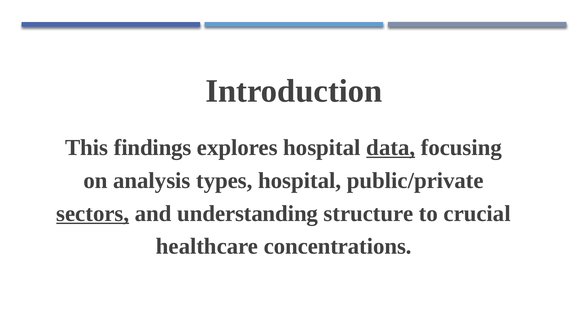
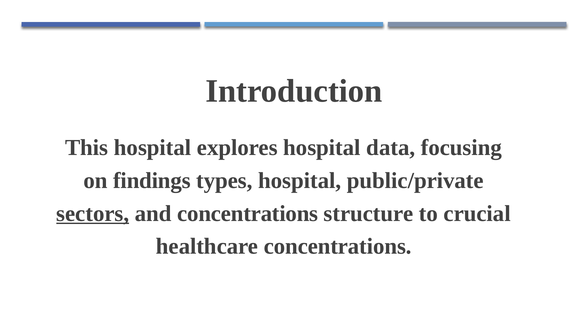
This findings: findings -> hospital
data underline: present -> none
analysis: analysis -> findings
and understanding: understanding -> concentrations
